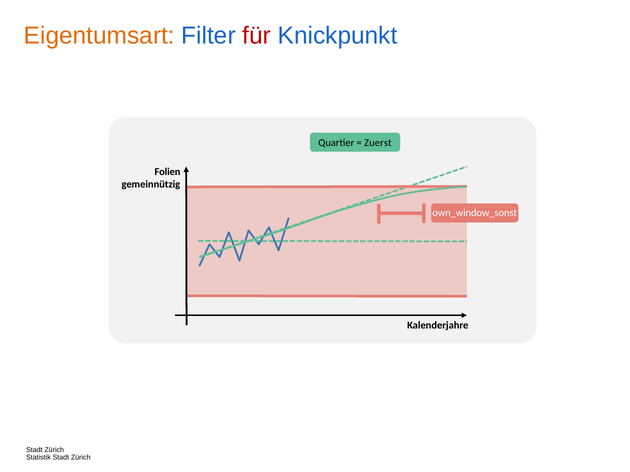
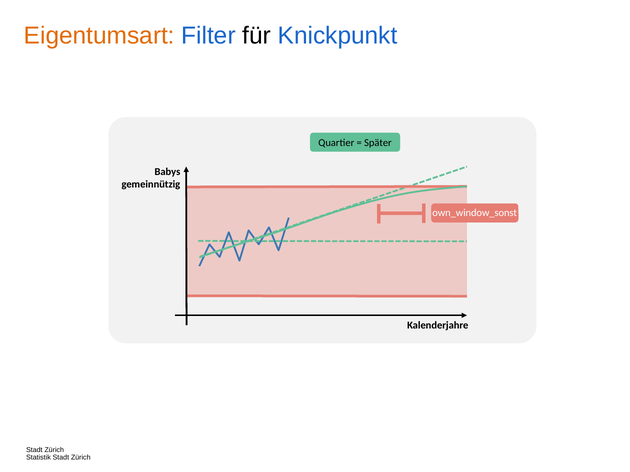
für colour: red -> black
Zuerst: Zuerst -> Später
Folien: Folien -> Babys
